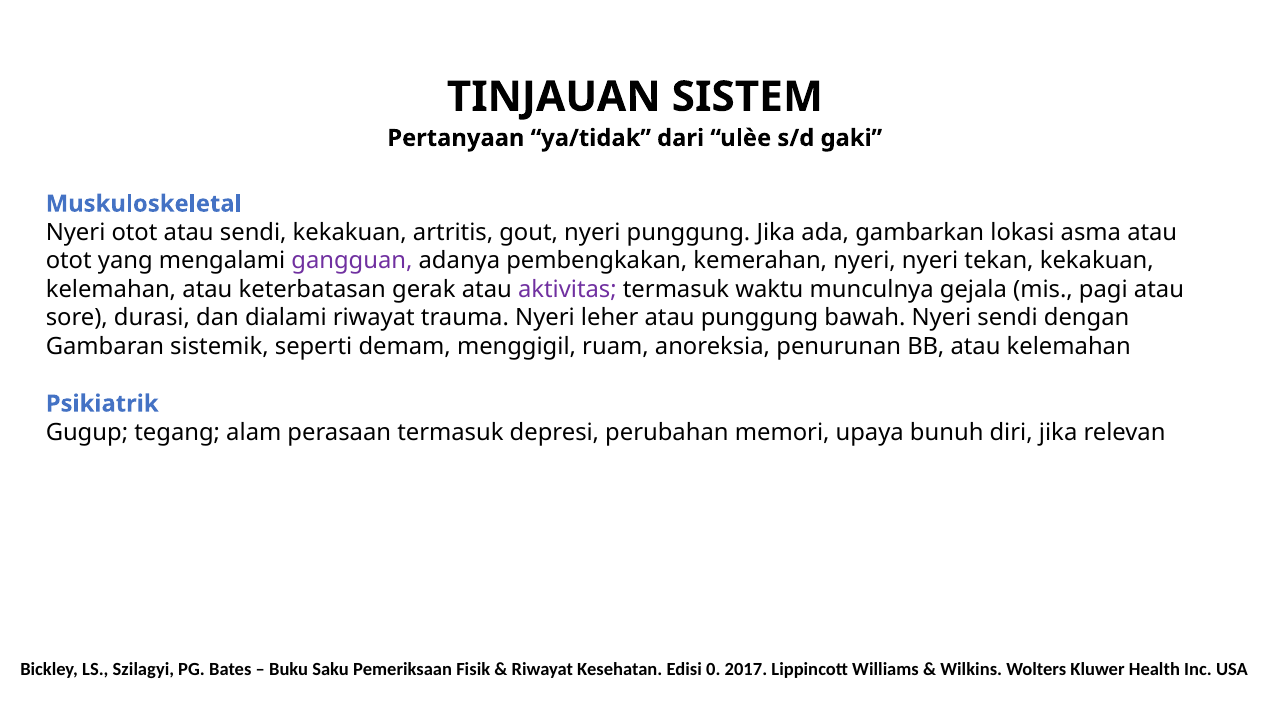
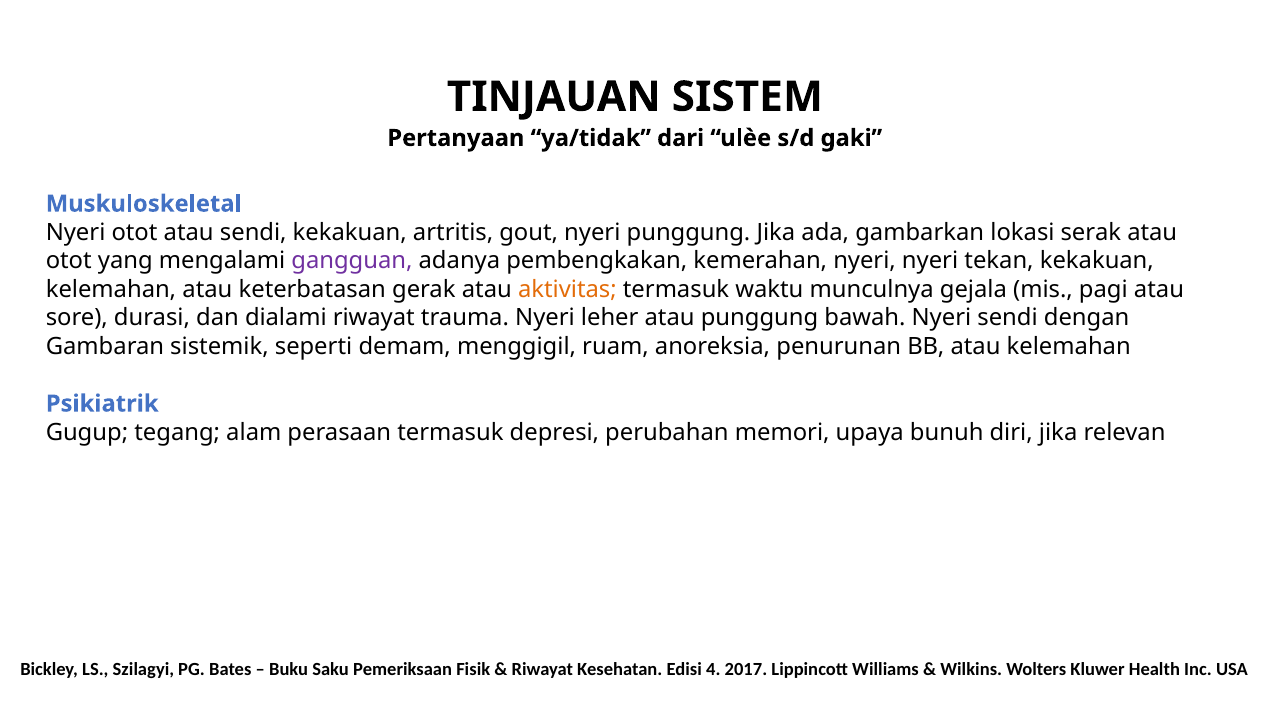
asma: asma -> serak
aktivitas colour: purple -> orange
0: 0 -> 4
